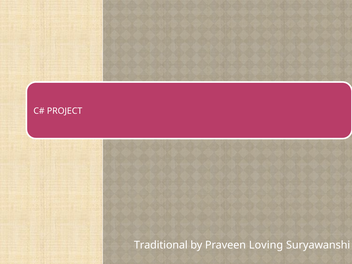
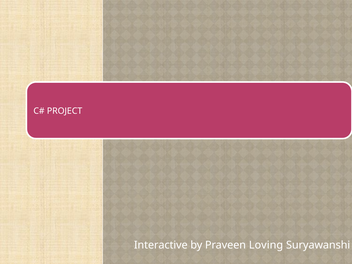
Traditional: Traditional -> Interactive
